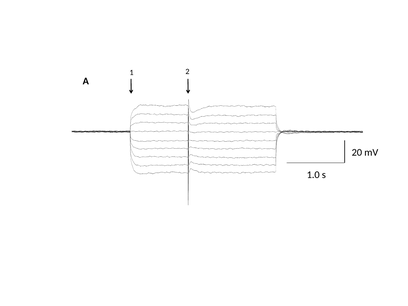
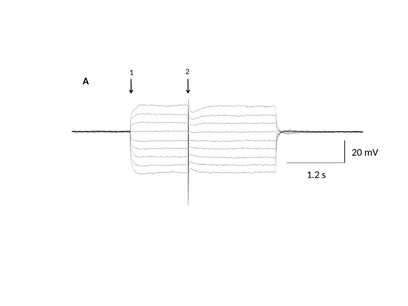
1.0: 1.0 -> 1.2
